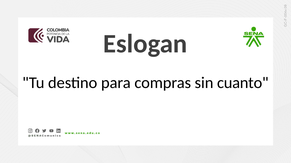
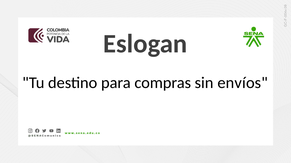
cuanto: cuanto -> envíos
